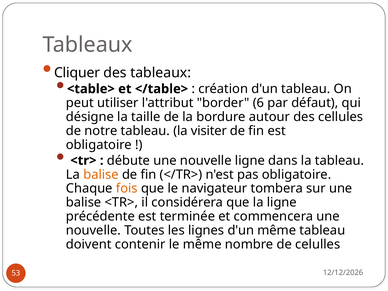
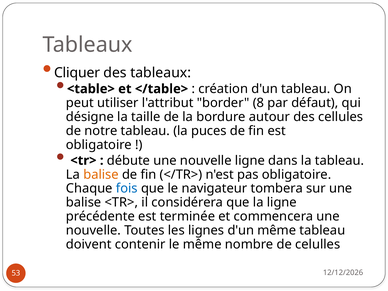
6: 6 -> 8
visiter: visiter -> puces
fois colour: orange -> blue
